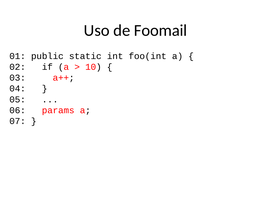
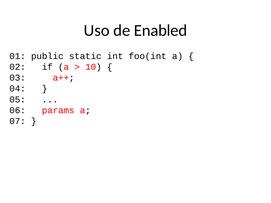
Foomail: Foomail -> Enabled
